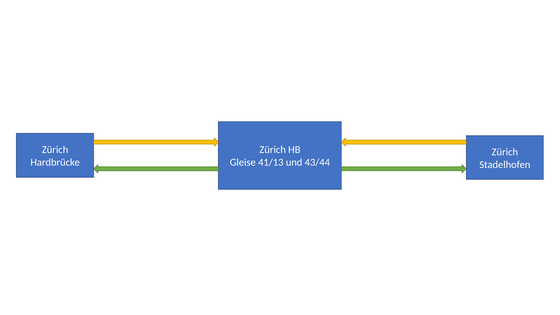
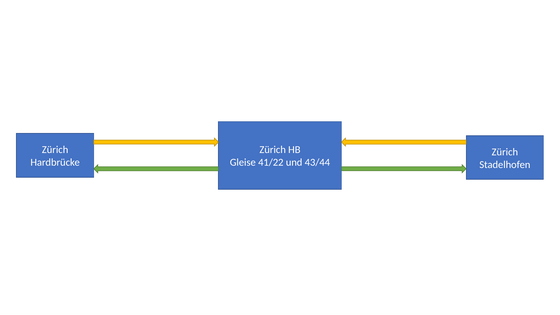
41/13: 41/13 -> 41/22
